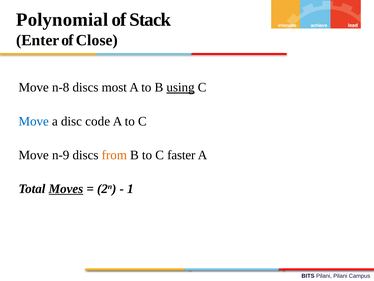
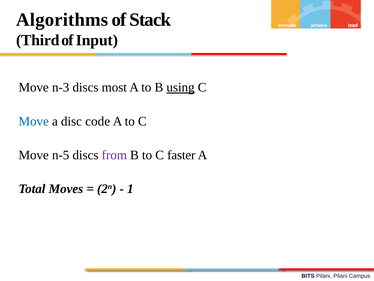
Polynomial: Polynomial -> Algorithms
Enter: Enter -> Third
Close: Close -> Input
n-8: n-8 -> n-3
n-9: n-9 -> n-5
from colour: orange -> purple
Moves underline: present -> none
